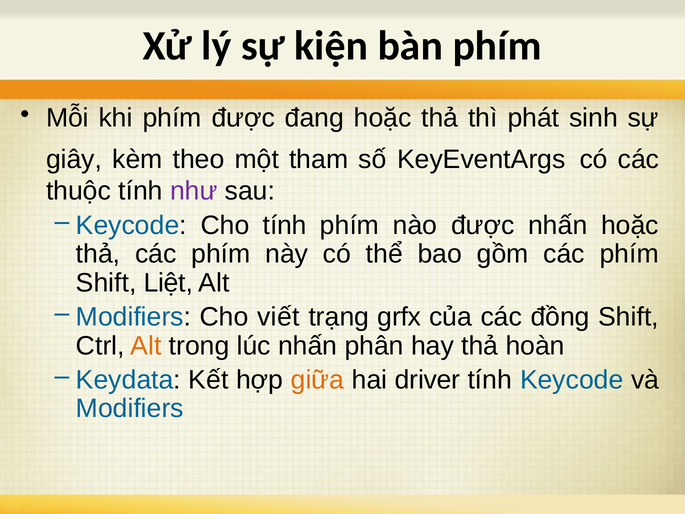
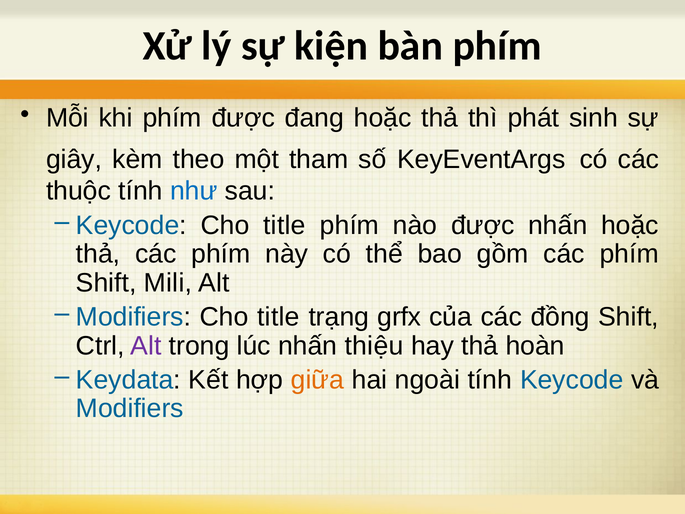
như colour: purple -> blue
Keycode Cho tính: tính -> title
Liệt: Liệt -> Mili
Modifiers Cho viết: viết -> title
Alt at (146, 346) colour: orange -> purple
phân: phân -> thiệu
driver: driver -> ngoài
